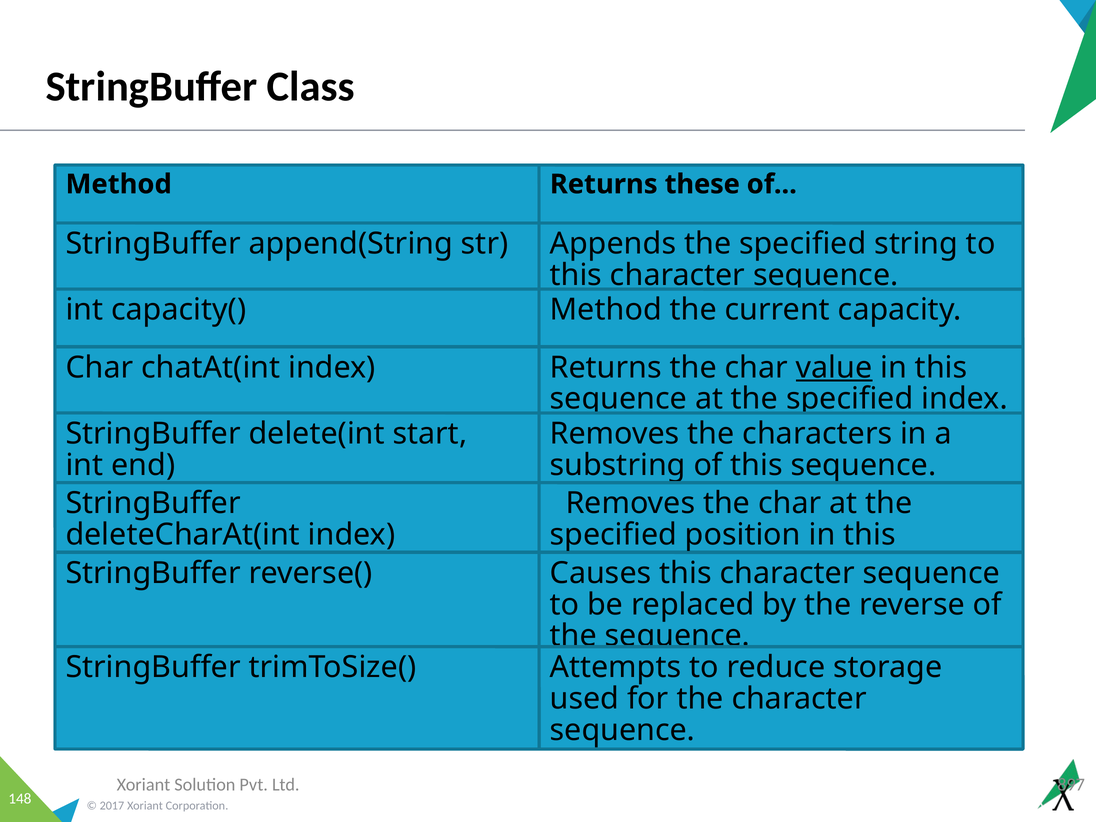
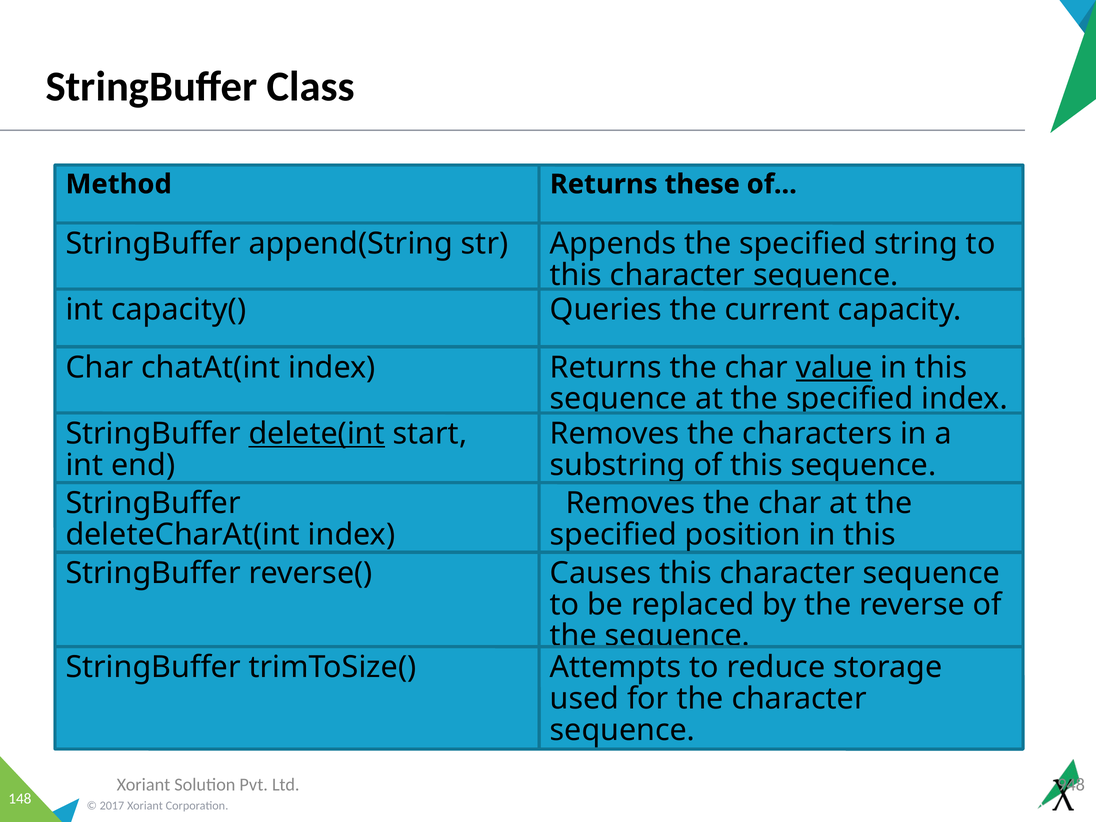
capacity( Method: Method -> Queries
delete(int underline: none -> present
897: 897 -> 948
